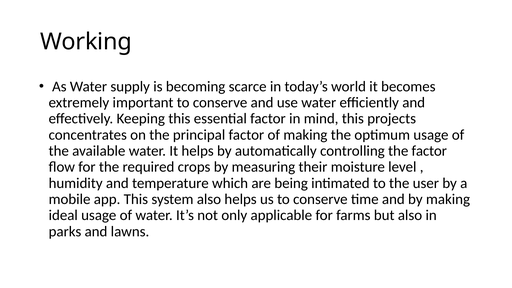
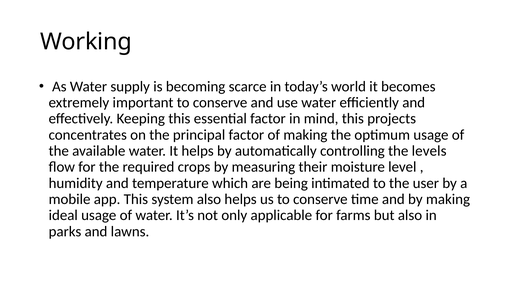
the factor: factor -> levels
